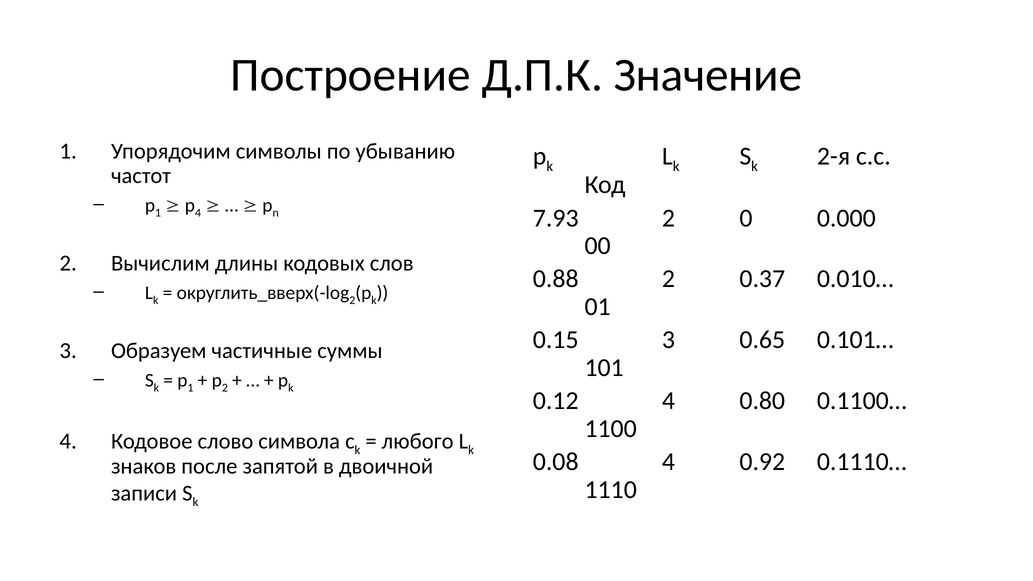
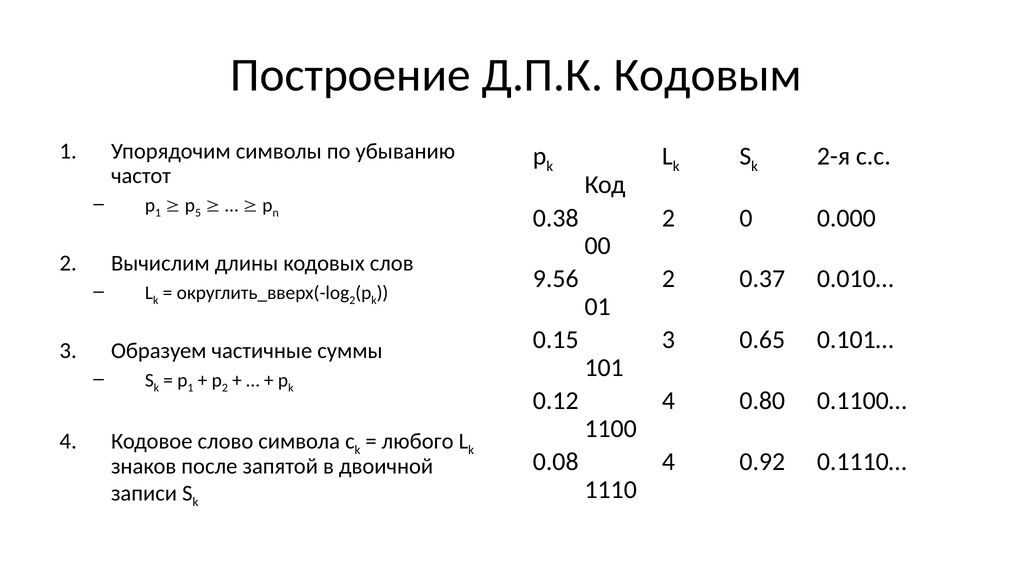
Значение: Значение -> Кодовым
4 at (198, 213): 4 -> 5
7.93: 7.93 -> 0.38
0.88: 0.88 -> 9.56
